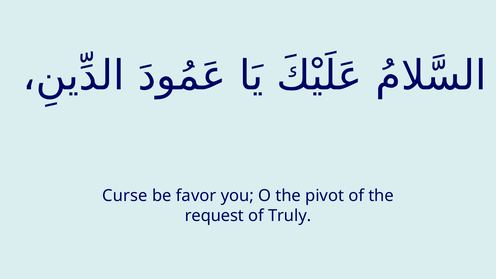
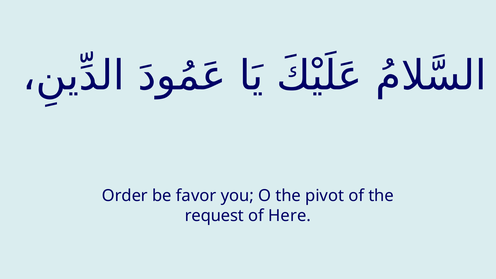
Curse: Curse -> Order
Truly: Truly -> Here
